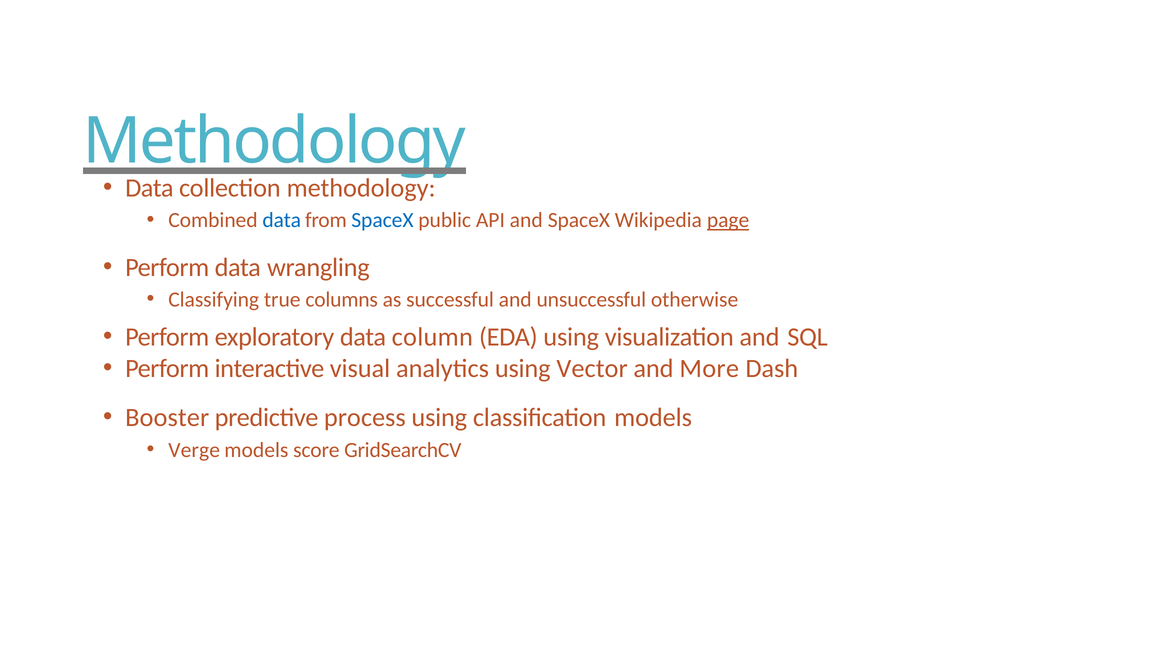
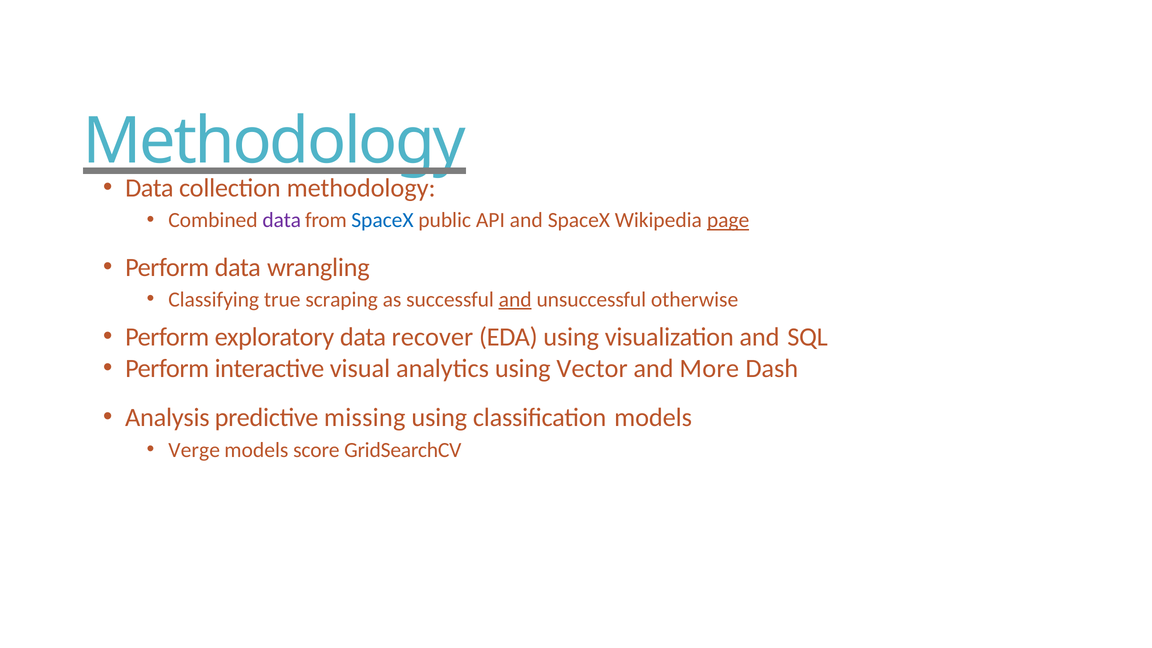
data at (282, 220) colour: blue -> purple
columns: columns -> scraping
and at (515, 300) underline: none -> present
column: column -> recover
Booster: Booster -> Analysis
process: process -> missing
